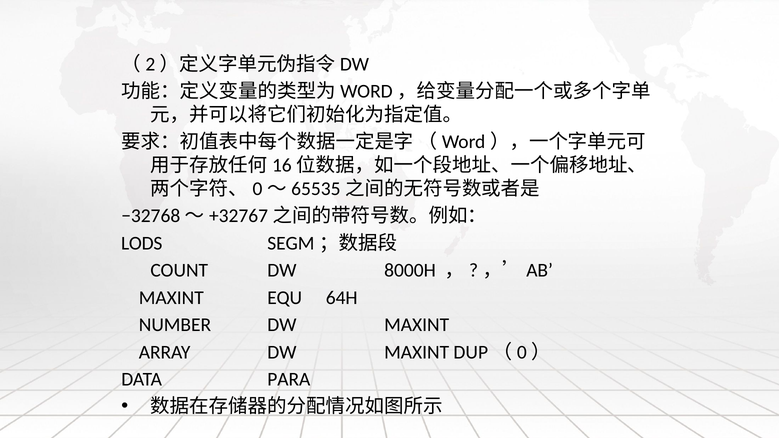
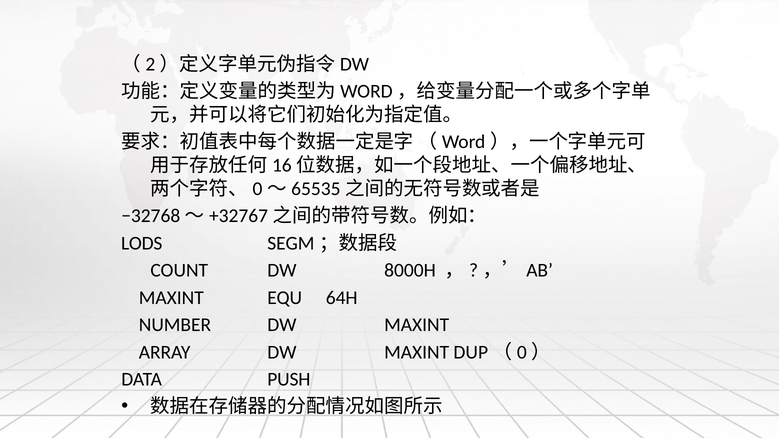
PARA: PARA -> PUSH
